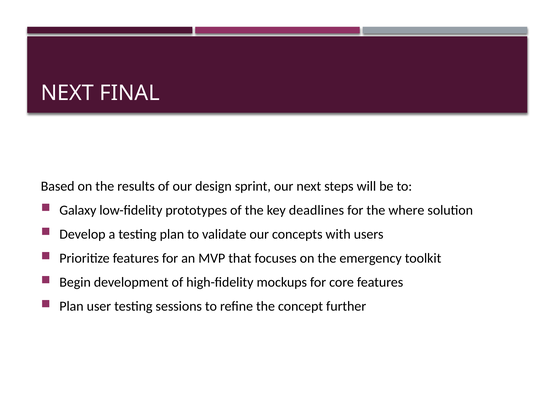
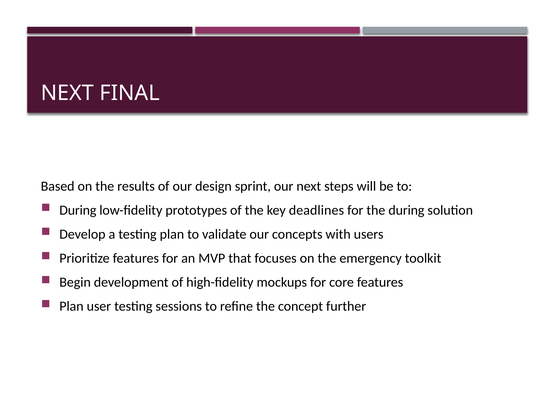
Galaxy at (78, 210): Galaxy -> During
the where: where -> during
